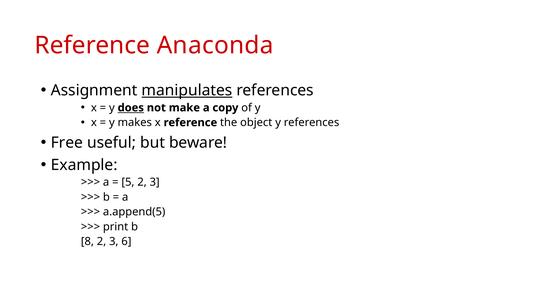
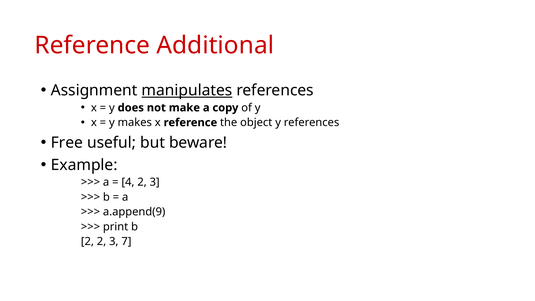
Anaconda: Anaconda -> Additional
does underline: present -> none
5: 5 -> 4
a.append(5: a.append(5 -> a.append(9
8 at (87, 241): 8 -> 2
6: 6 -> 7
